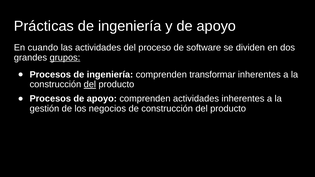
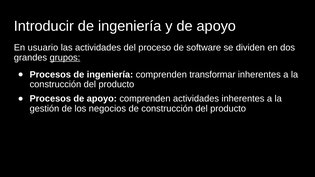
Prácticas: Prácticas -> Introducir
cuando: cuando -> usuario
del at (90, 85) underline: present -> none
